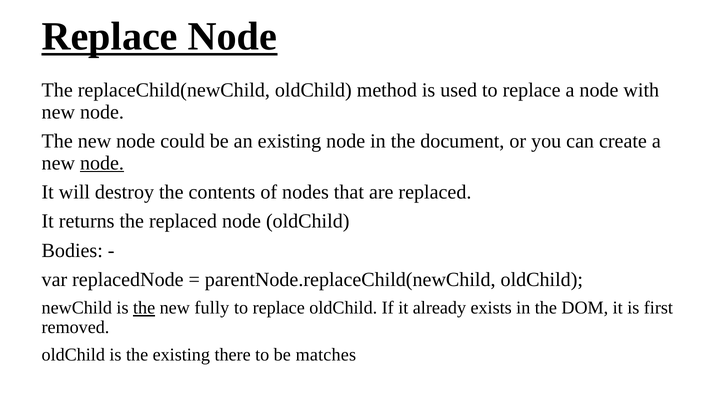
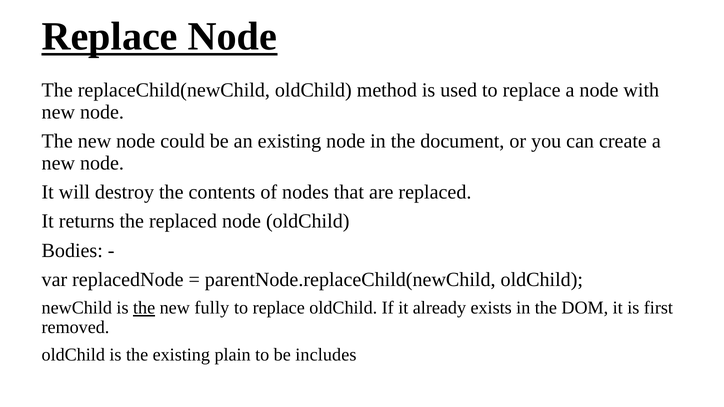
node at (102, 163) underline: present -> none
there: there -> plain
matches: matches -> includes
